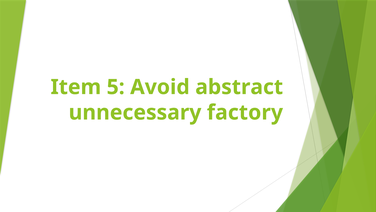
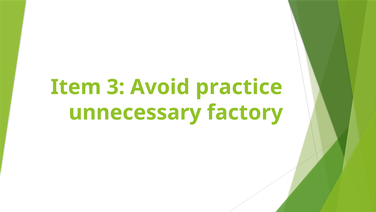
5: 5 -> 3
abstract: abstract -> practice
